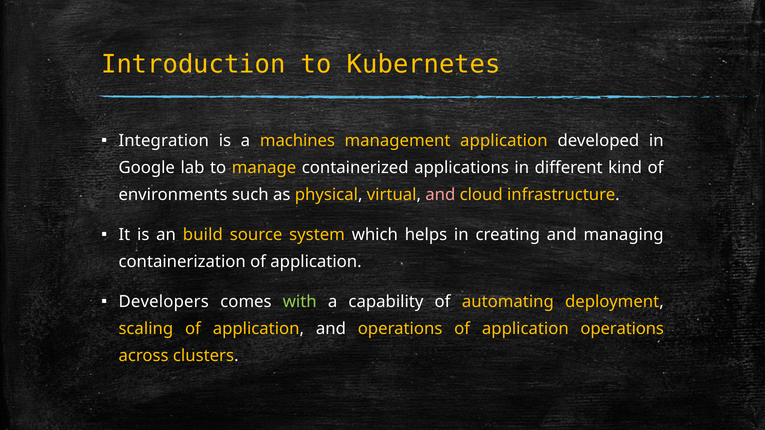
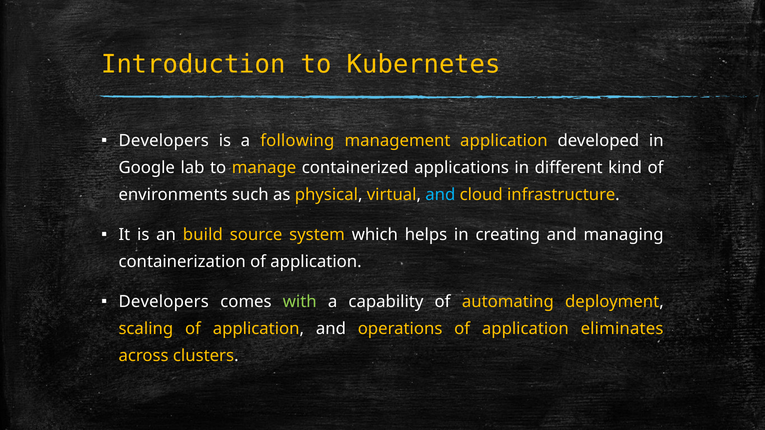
Integration at (164, 141): Integration -> Developers
machines: machines -> following
and at (440, 195) colour: pink -> light blue
application operations: operations -> eliminates
